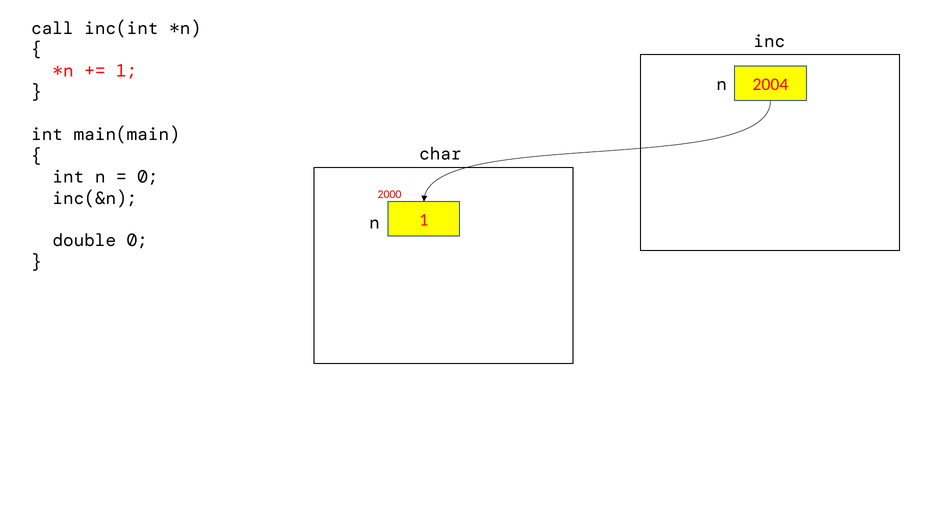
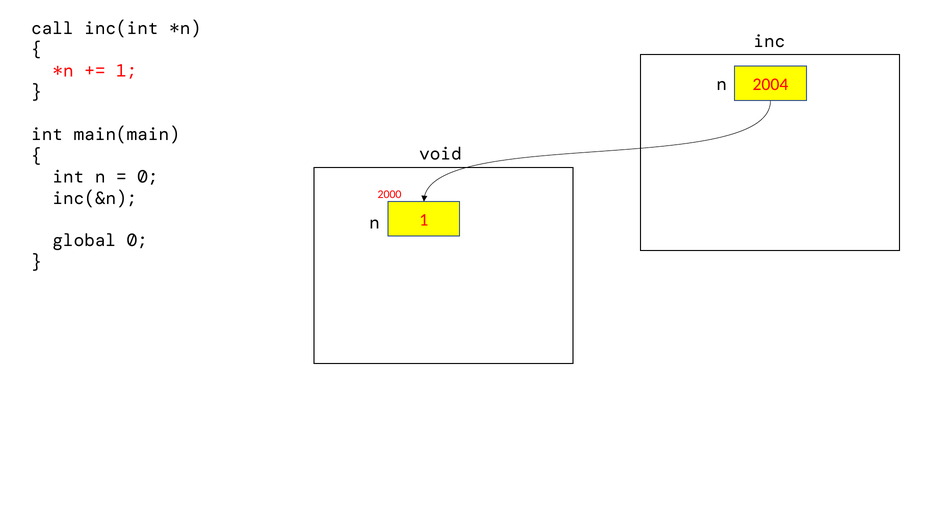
char: char -> void
double: double -> global
